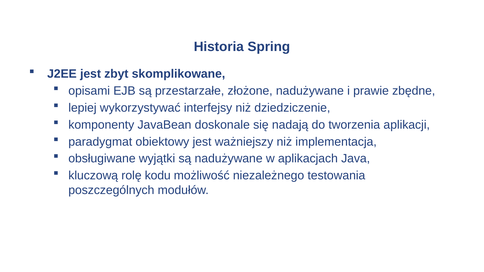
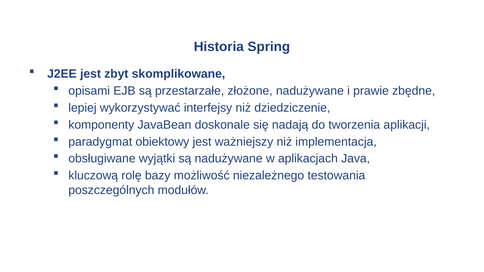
kodu: kodu -> bazy
